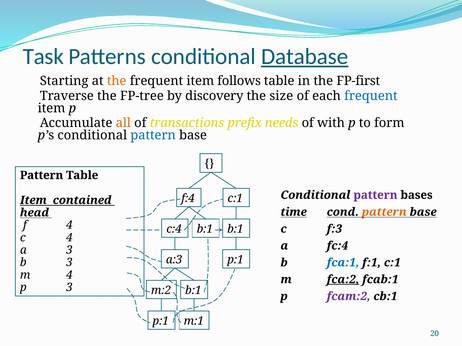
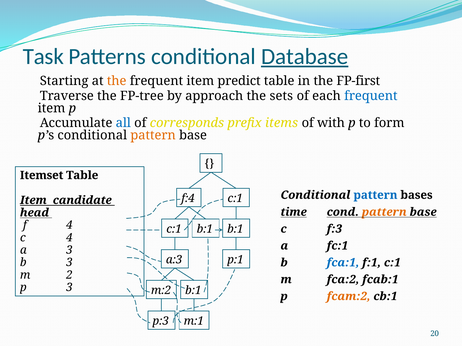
follows: follows -> predict
discovery: discovery -> approach
size: size -> sets
all colour: orange -> blue
transactions: transactions -> corresponds
needs: needs -> items
pattern at (153, 136) colour: blue -> orange
Pattern at (42, 176): Pattern -> Itemset
pattern at (375, 195) colour: purple -> blue
contained: contained -> candidate
c:4 at (174, 229): c:4 -> c:1
fc:4: fc:4 -> fc:1
m 4: 4 -> 2
fca:2 underline: present -> none
fcam:2 colour: purple -> orange
p:1 at (161, 321): p:1 -> p:3
